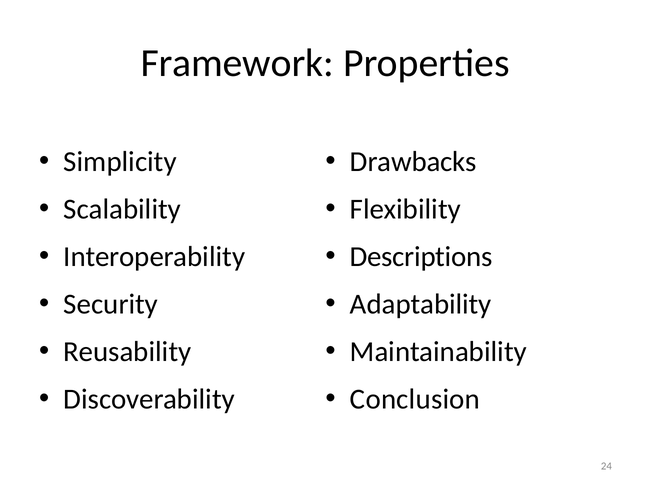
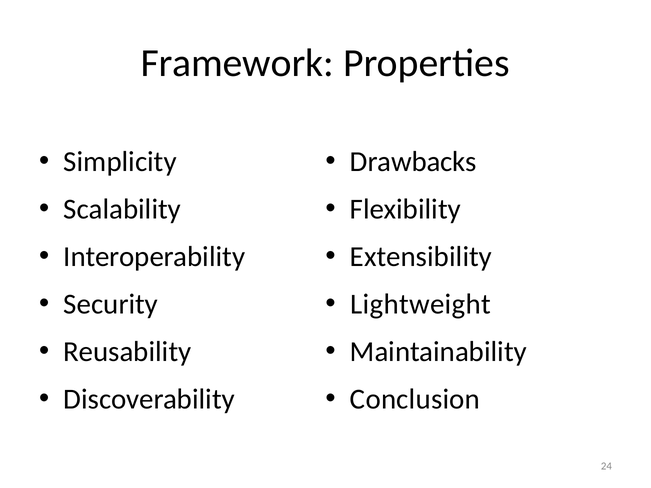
Descriptions: Descriptions -> Extensibility
Adaptability: Adaptability -> Lightweight
